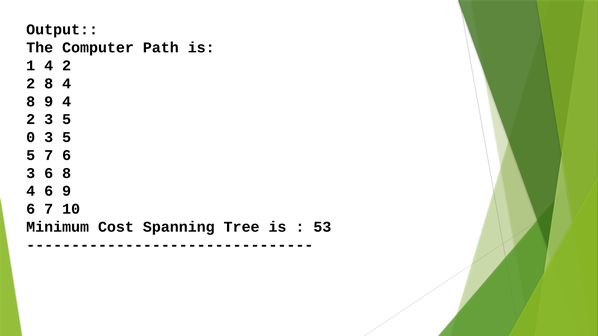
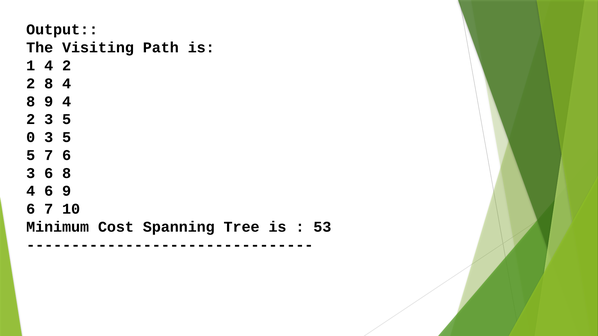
Computer: Computer -> Visiting
